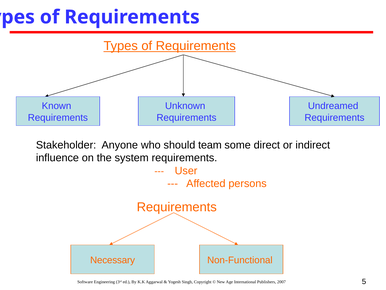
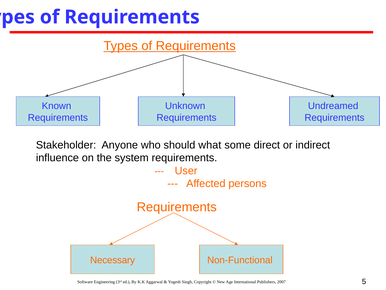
team: team -> what
